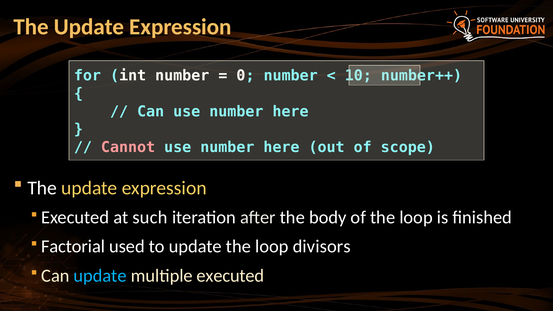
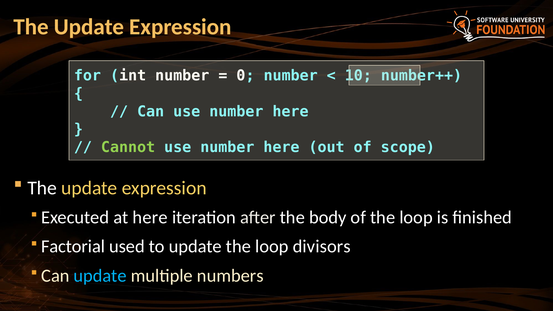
Cannot colour: pink -> light green
at such: such -> here
multiple executed: executed -> numbers
